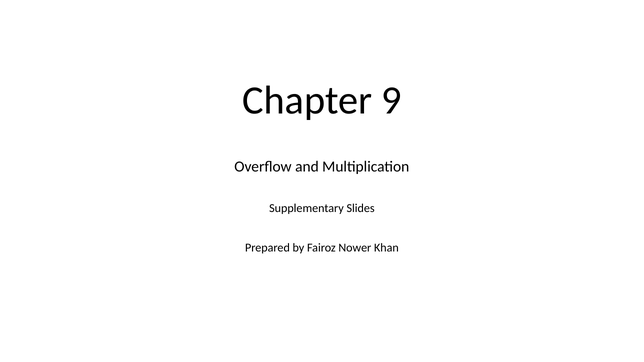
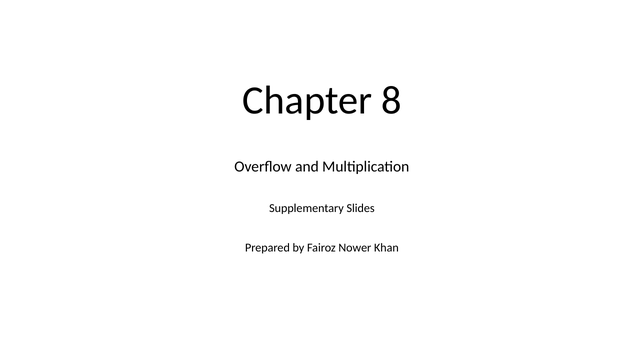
9: 9 -> 8
